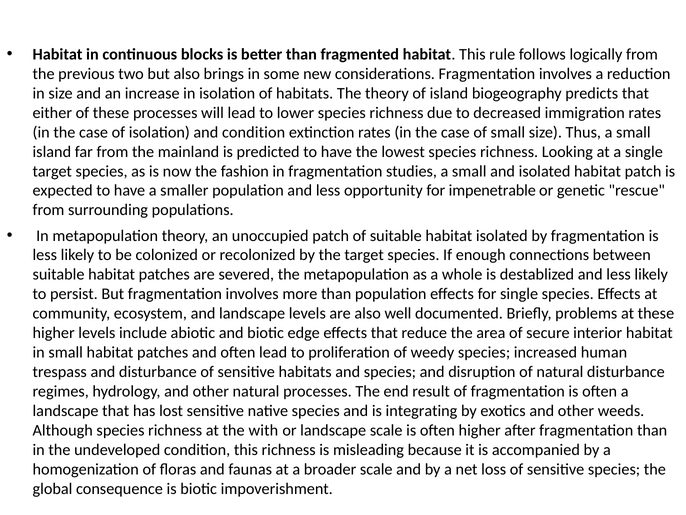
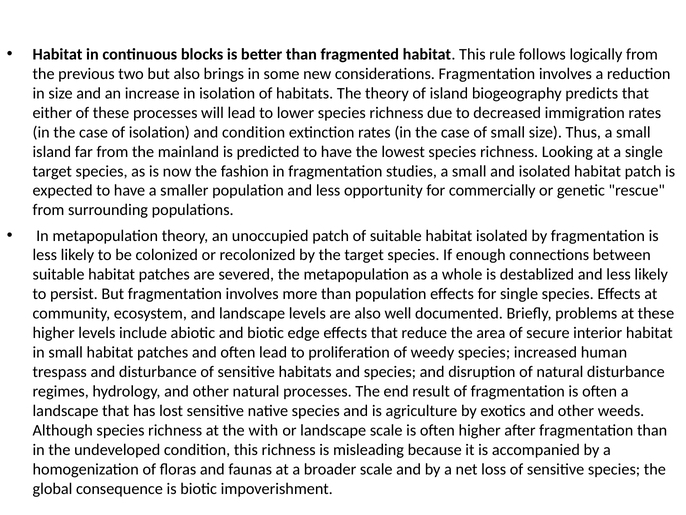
impenetrable: impenetrable -> commercially
integrating: integrating -> agriculture
